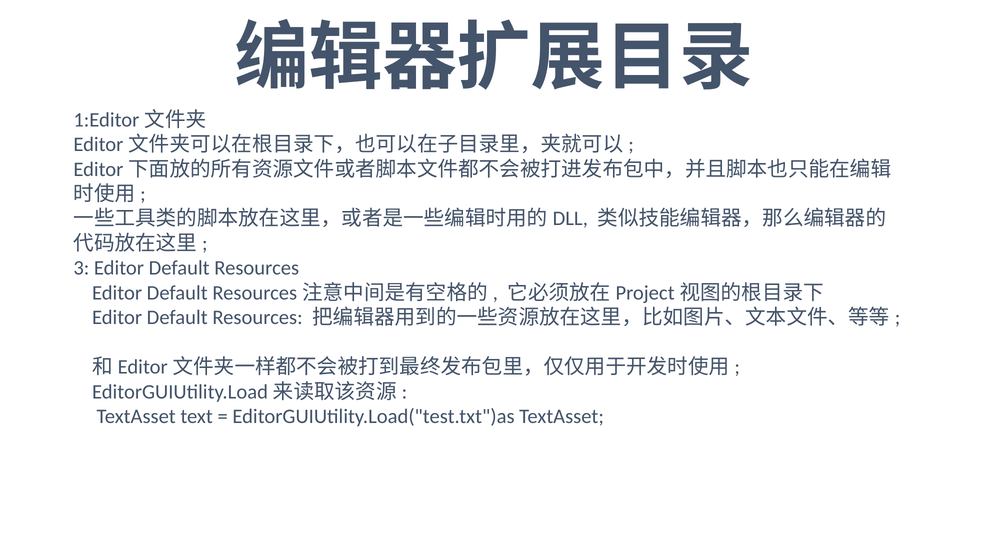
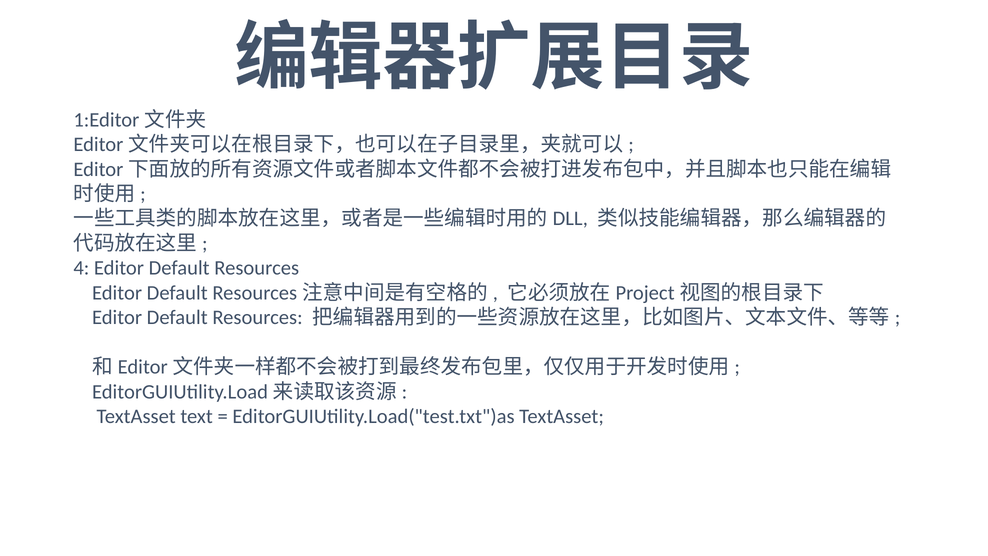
3: 3 -> 4
